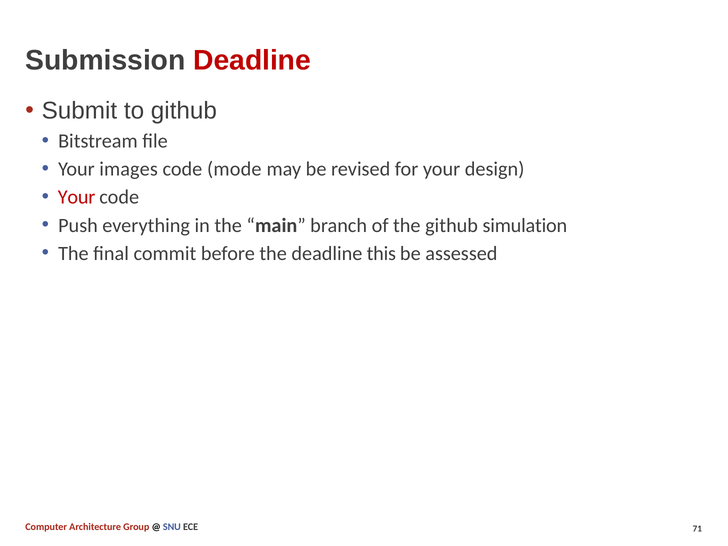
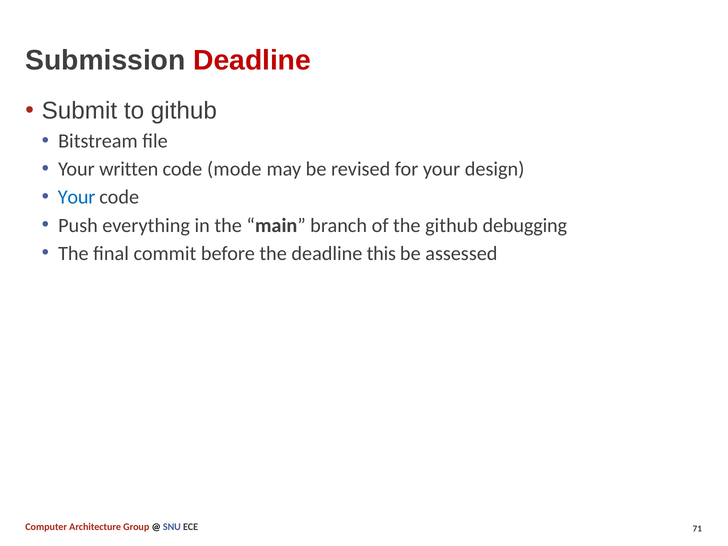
images: images -> written
Your at (77, 197) colour: red -> blue
simulation: simulation -> debugging
